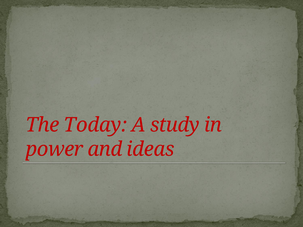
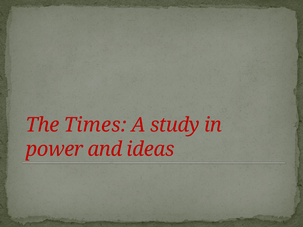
Today: Today -> Times
